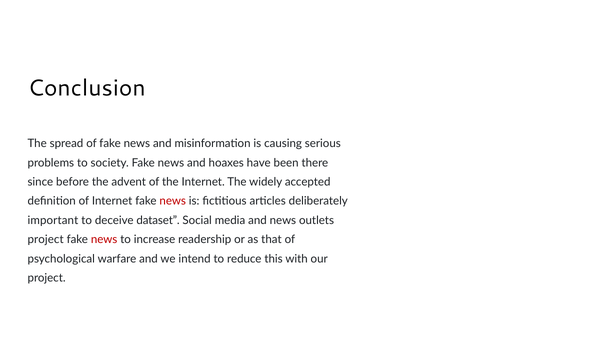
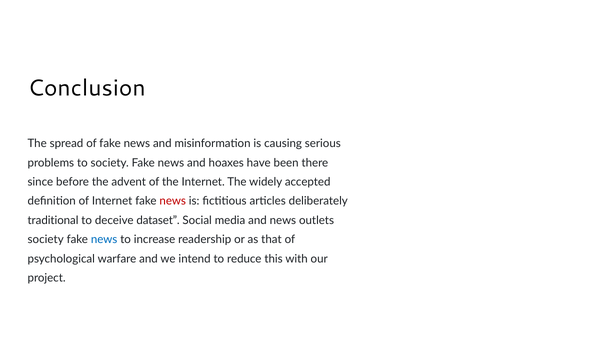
important: important -> traditional
project at (46, 239): project -> society
news at (104, 239) colour: red -> blue
